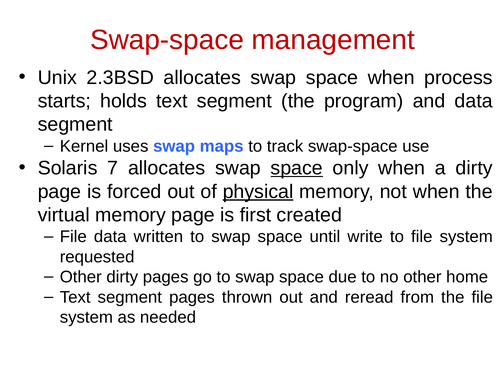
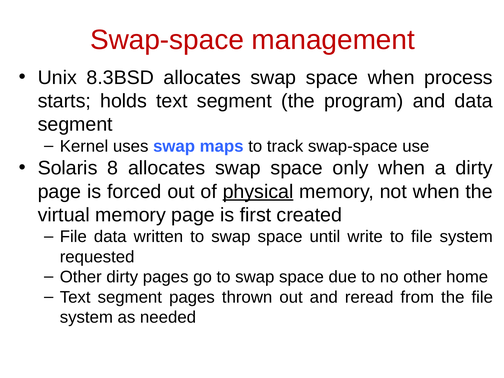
2.3BSD: 2.3BSD -> 8.3BSD
7: 7 -> 8
space at (297, 168) underline: present -> none
